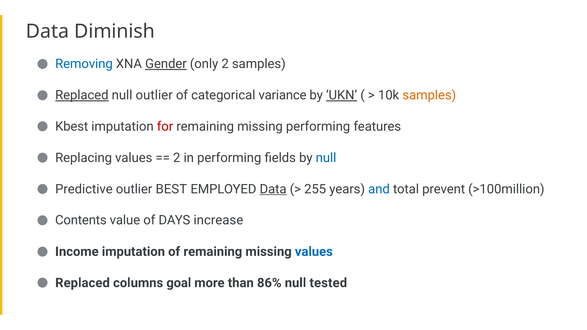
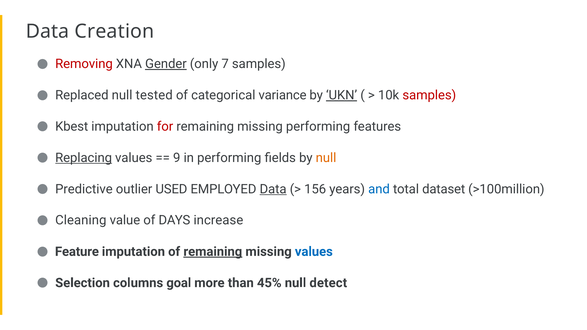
Diminish: Diminish -> Creation
Removing colour: blue -> red
only 2: 2 -> 7
Replaced at (82, 95) underline: present -> none
null outlier: outlier -> tested
samples at (429, 95) colour: orange -> red
Replacing underline: none -> present
2 at (177, 158): 2 -> 9
null at (326, 158) colour: blue -> orange
BEST: BEST -> USED
255: 255 -> 156
prevent: prevent -> dataset
Contents: Contents -> Cleaning
Income: Income -> Feature
remaining at (213, 252) underline: none -> present
Replaced at (82, 283): Replaced -> Selection
86%: 86% -> 45%
tested: tested -> detect
